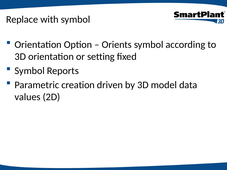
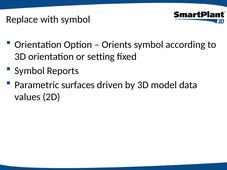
creation: creation -> surfaces
